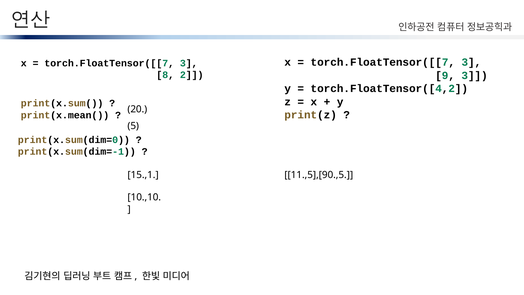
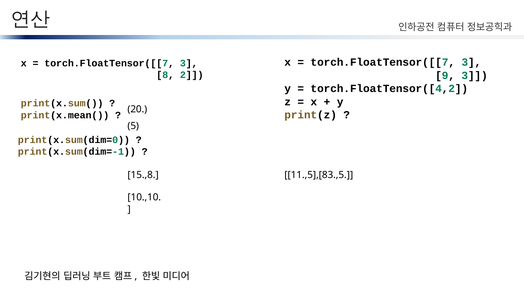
15.,1: 15.,1 -> 15.,8
11.,5],[90.,5: 11.,5],[90.,5 -> 11.,5],[83.,5
